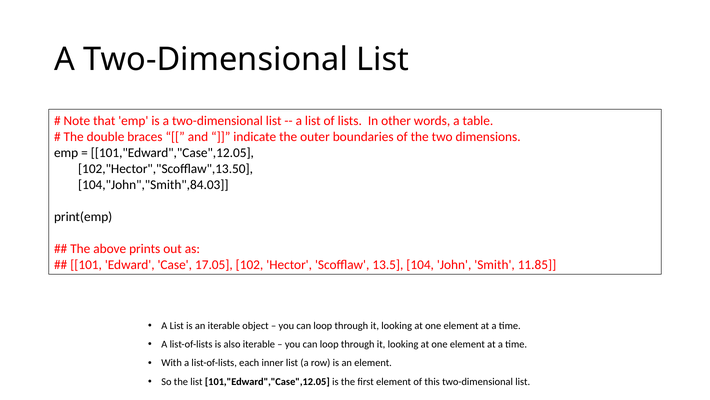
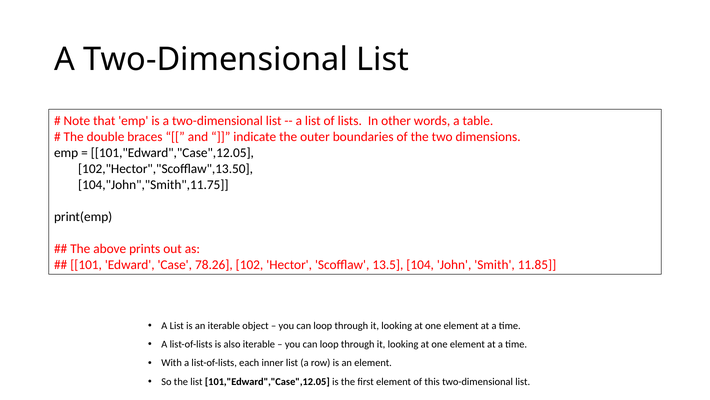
104,"John","Smith",84.03: 104,"John","Smith",84.03 -> 104,"John","Smith",11.75
17.05: 17.05 -> 78.26
